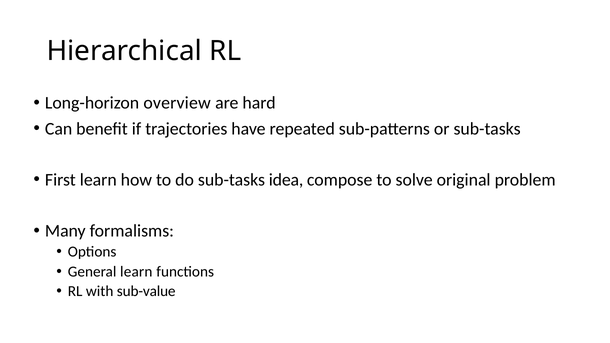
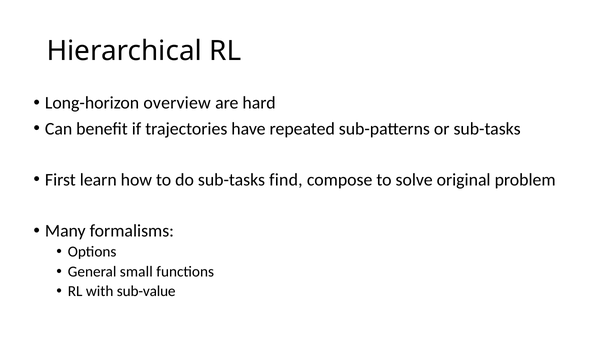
idea: idea -> find
General learn: learn -> small
